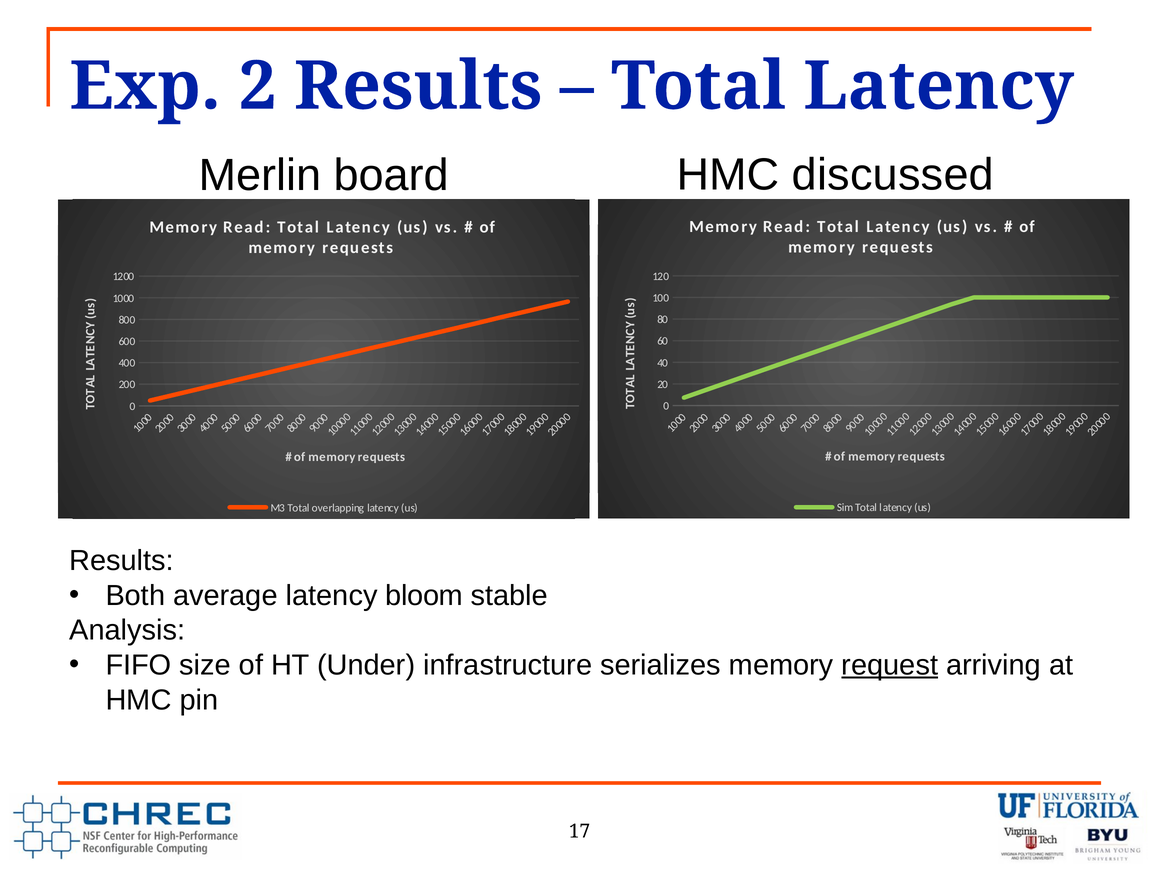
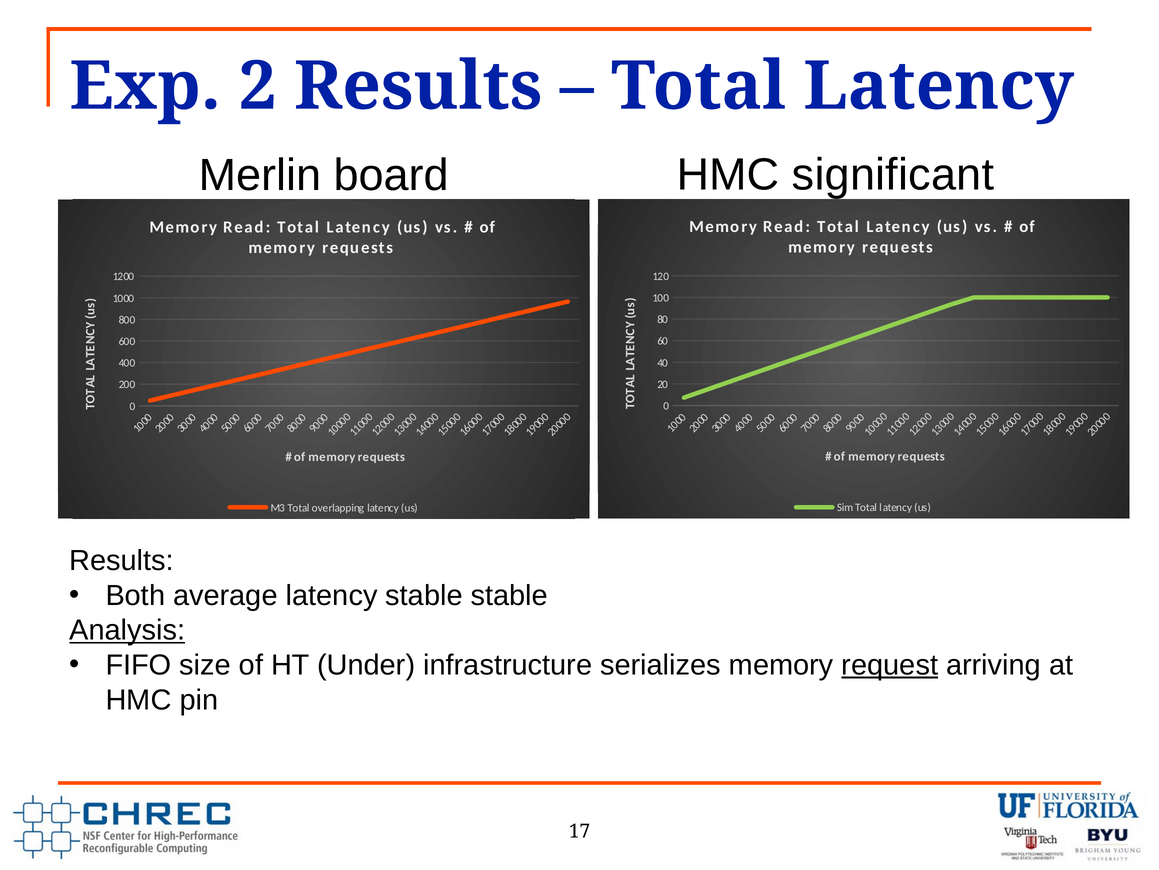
discussed: discussed -> significant
latency bloom: bloom -> stable
Analysis underline: none -> present
